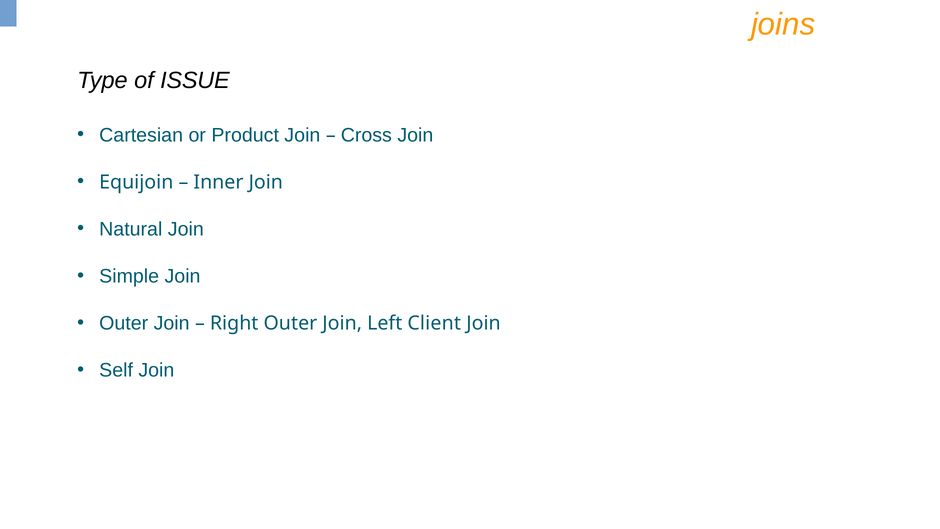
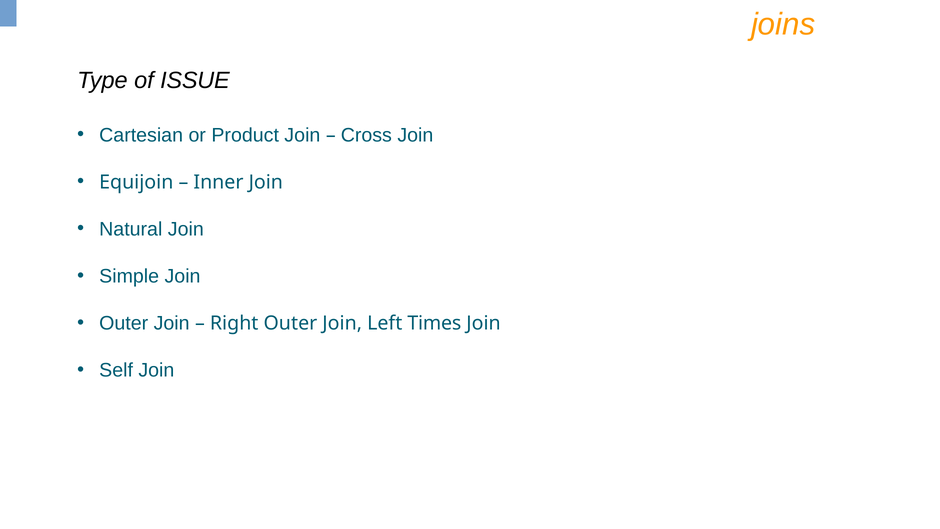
Client: Client -> Times
